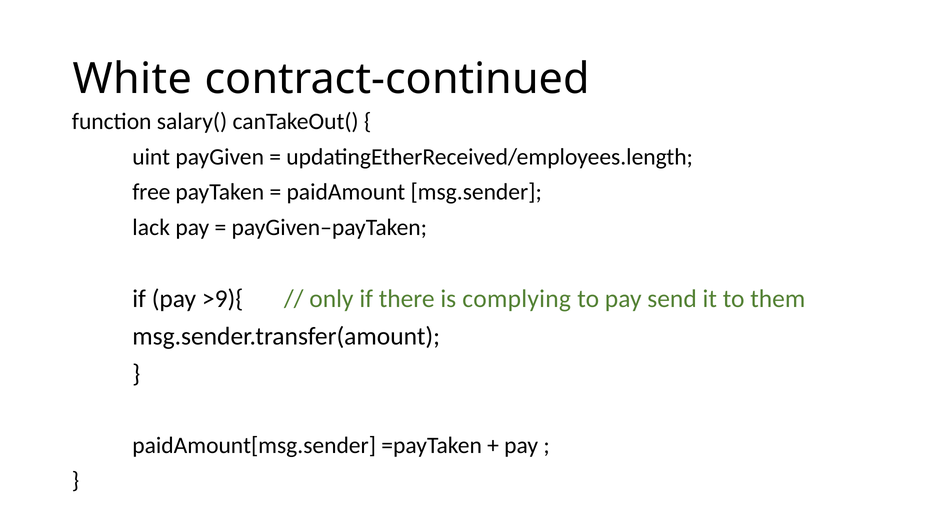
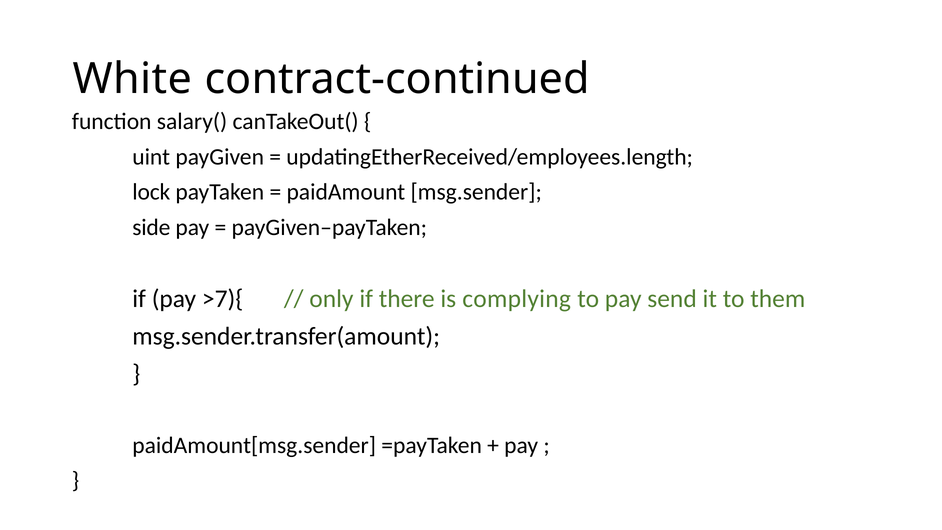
free: free -> lock
lack: lack -> side
>9){: >9){ -> >7){
